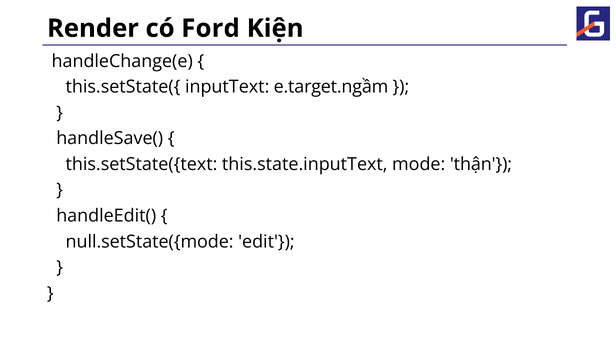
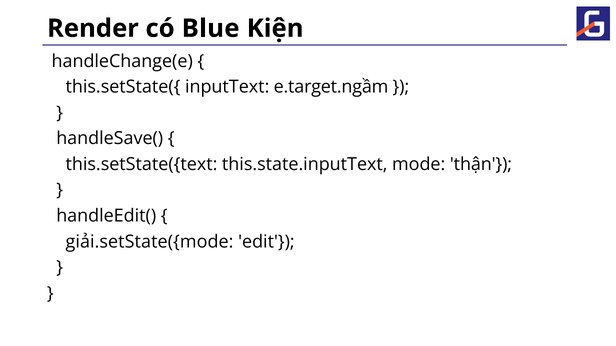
Ford: Ford -> Blue
null.setState({mode: null.setState({mode -> giải.setState({mode
